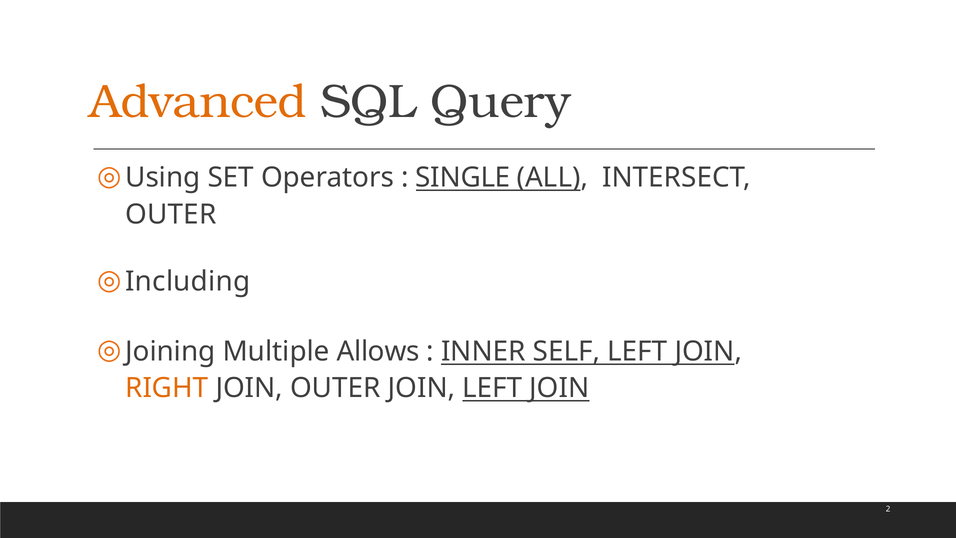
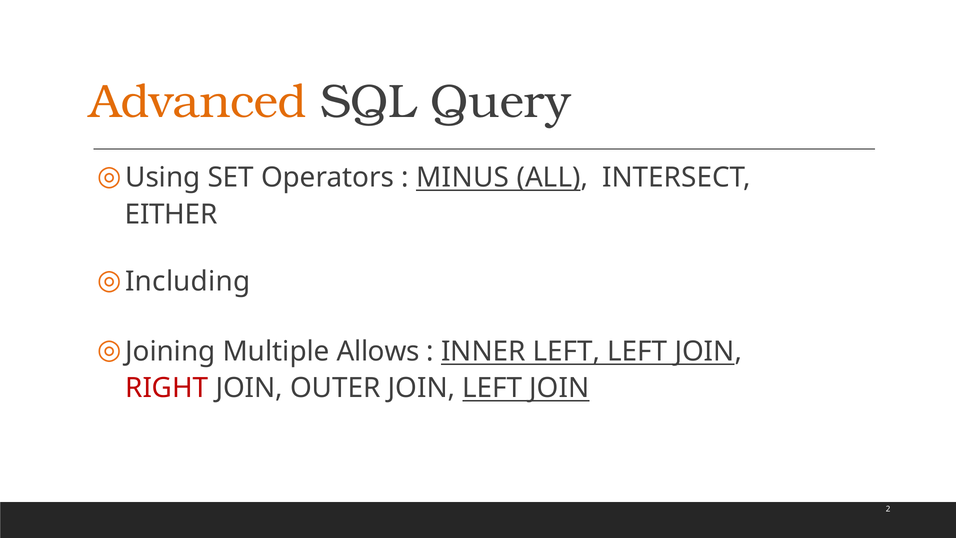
SINGLE: SINGLE -> MINUS
OUTER at (171, 214): OUTER -> EITHER
INNER SELF: SELF -> LEFT
RIGHT colour: orange -> red
